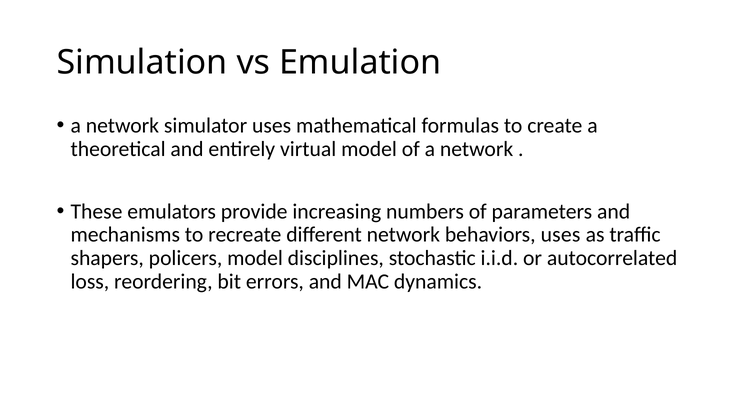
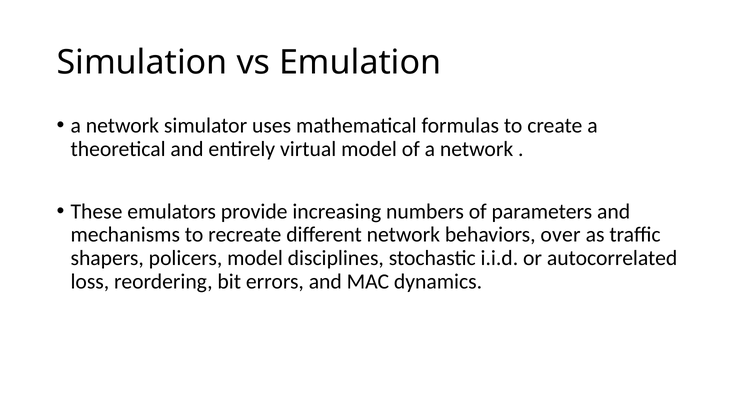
behaviors uses: uses -> over
